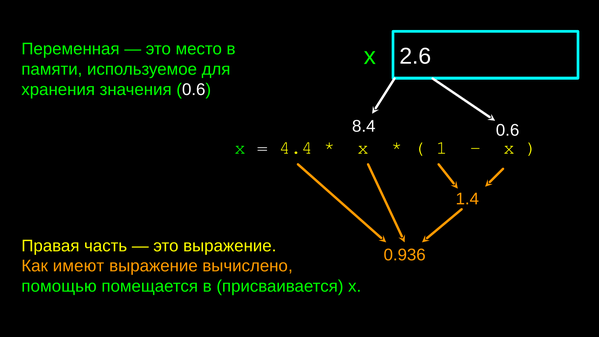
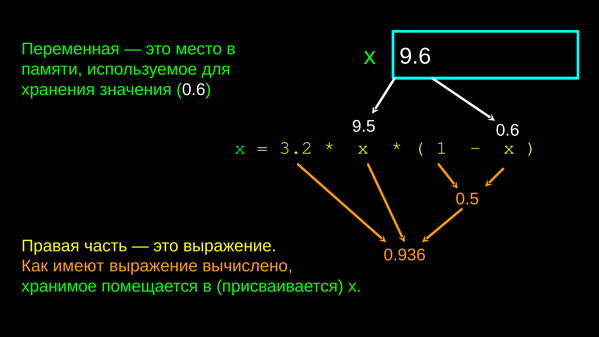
2.6: 2.6 -> 9.6
8.4: 8.4 -> 9.5
4.4: 4.4 -> 3.2
1.4: 1.4 -> 0.5
помощью: помощью -> хранимое
